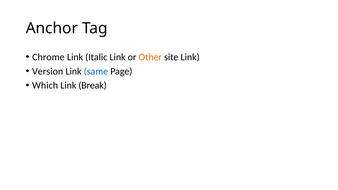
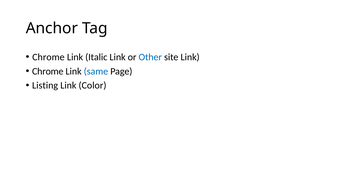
Other colour: orange -> blue
Version at (48, 71): Version -> Chrome
Which: Which -> Listing
Break: Break -> Color
